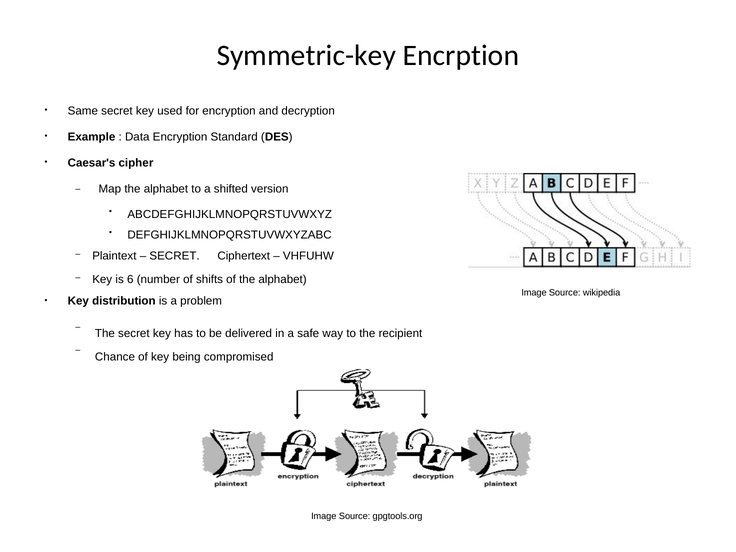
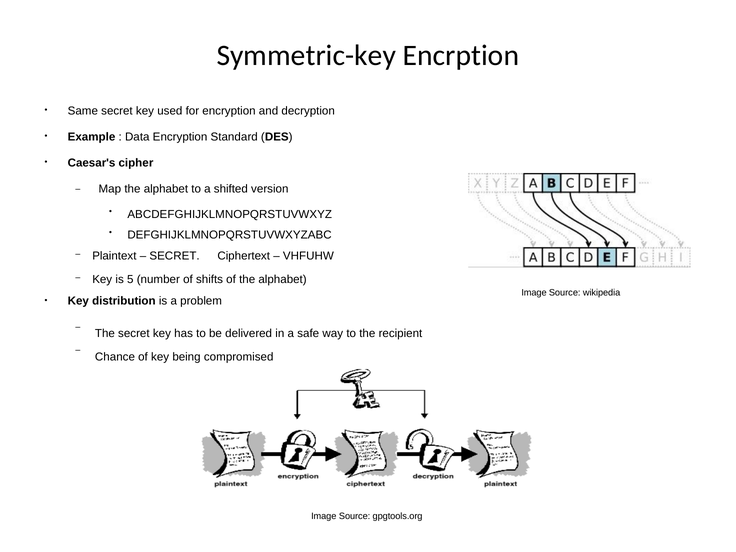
6: 6 -> 5
